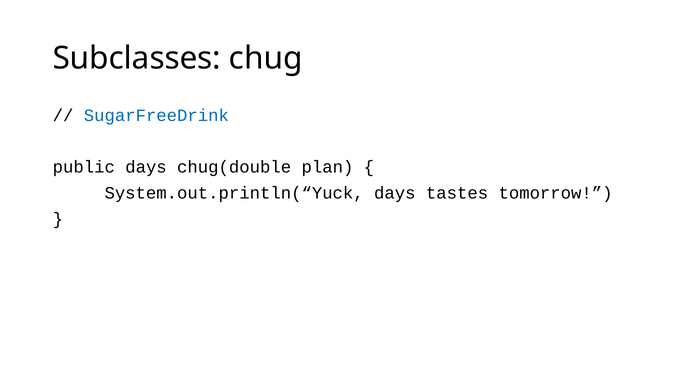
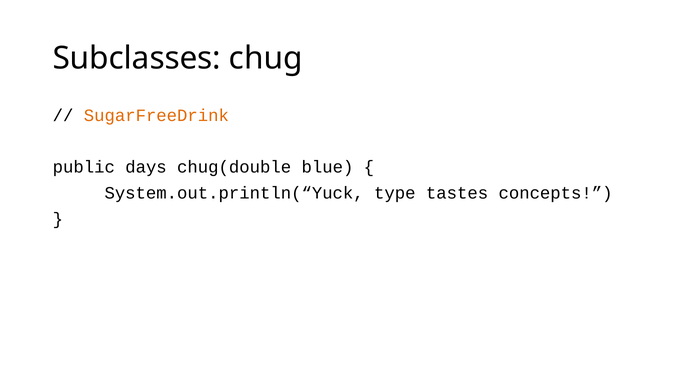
SugarFreeDrink colour: blue -> orange
plan: plan -> blue
System.out.println(“Yuck days: days -> type
tomorrow: tomorrow -> concepts
